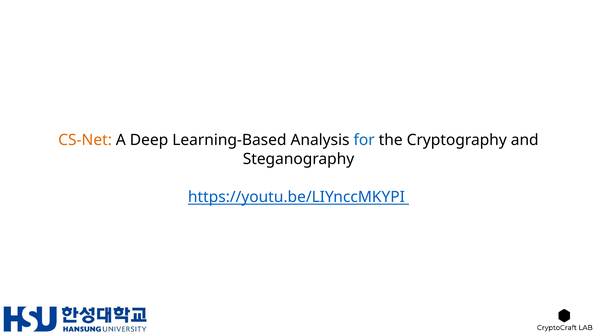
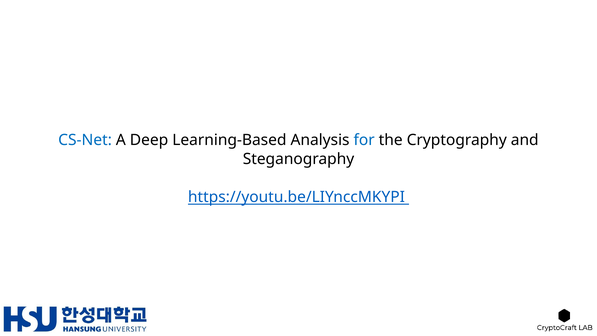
CS-Net colour: orange -> blue
